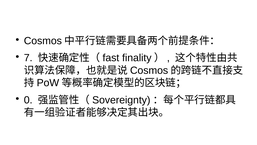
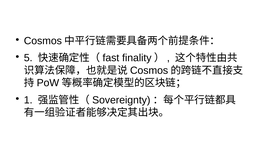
7: 7 -> 5
0: 0 -> 1
